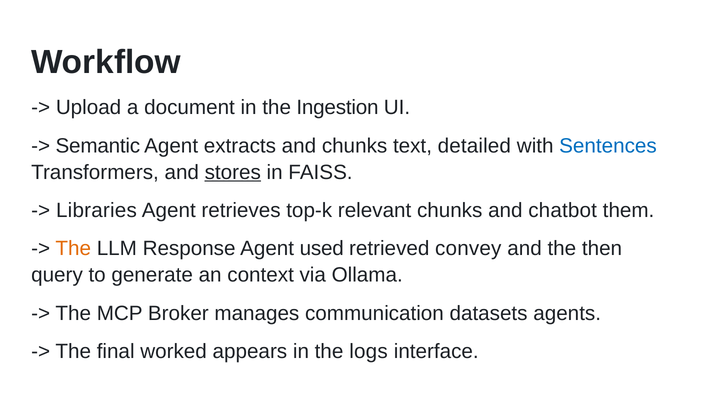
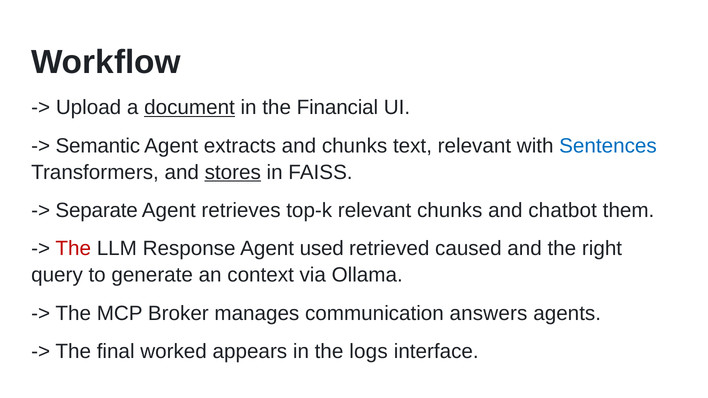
document underline: none -> present
Ingestion: Ingestion -> Financial
text detailed: detailed -> relevant
Libraries: Libraries -> Separate
The at (73, 249) colour: orange -> red
convey: convey -> caused
then: then -> right
datasets: datasets -> answers
